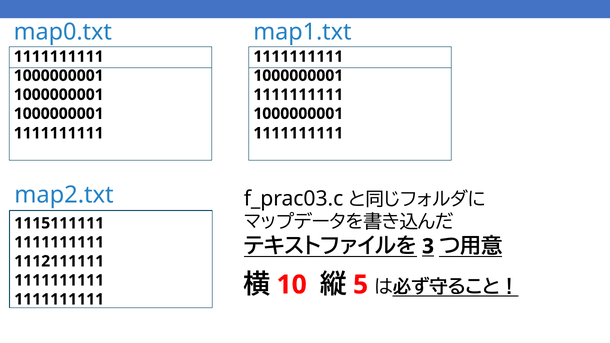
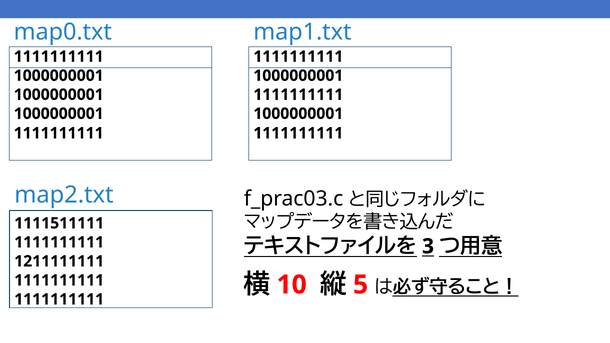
1115111111: 1115111111 -> 1111511111
1112111111: 1112111111 -> 1211111111
